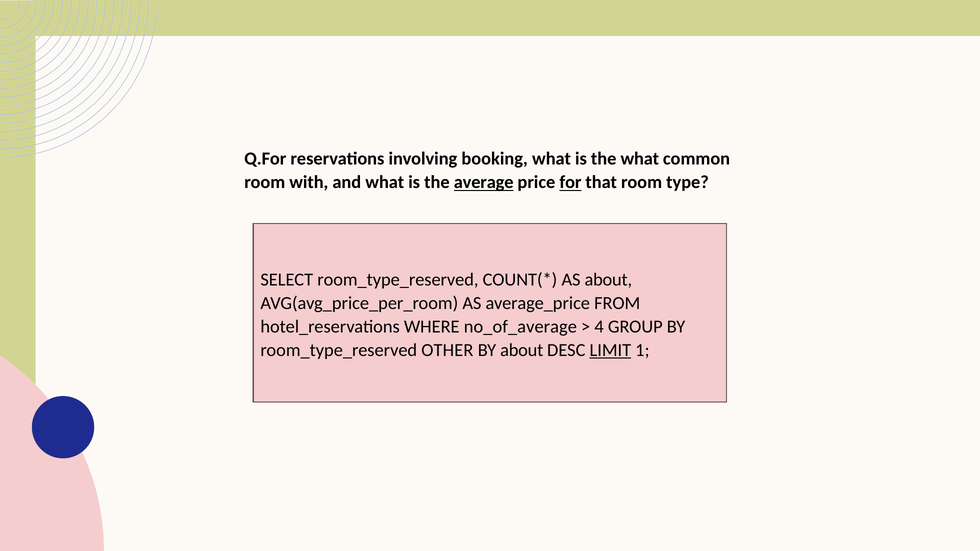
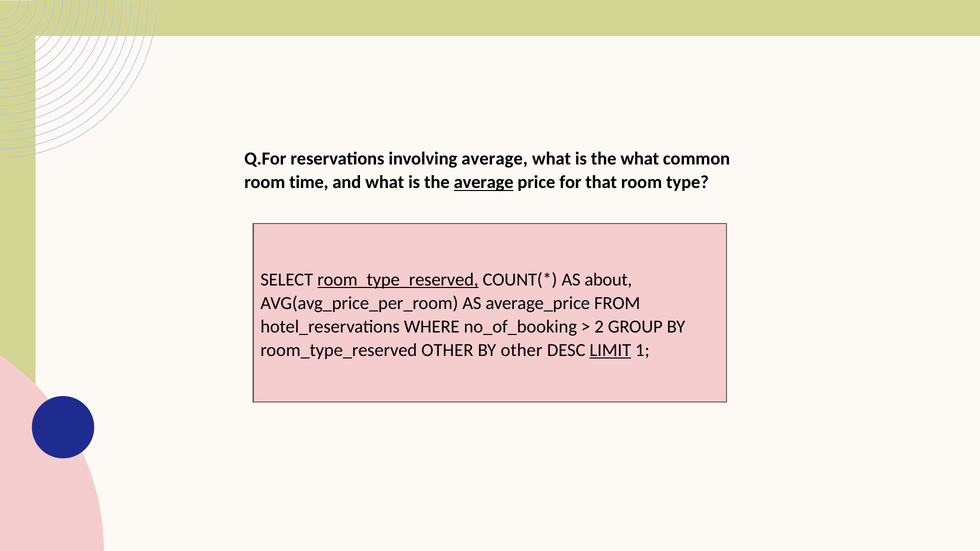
involving booking: booking -> average
with: with -> time
for underline: present -> none
room_type_reserved at (398, 280) underline: none -> present
no_of_average: no_of_average -> no_of_booking
4: 4 -> 2
BY about: about -> other
